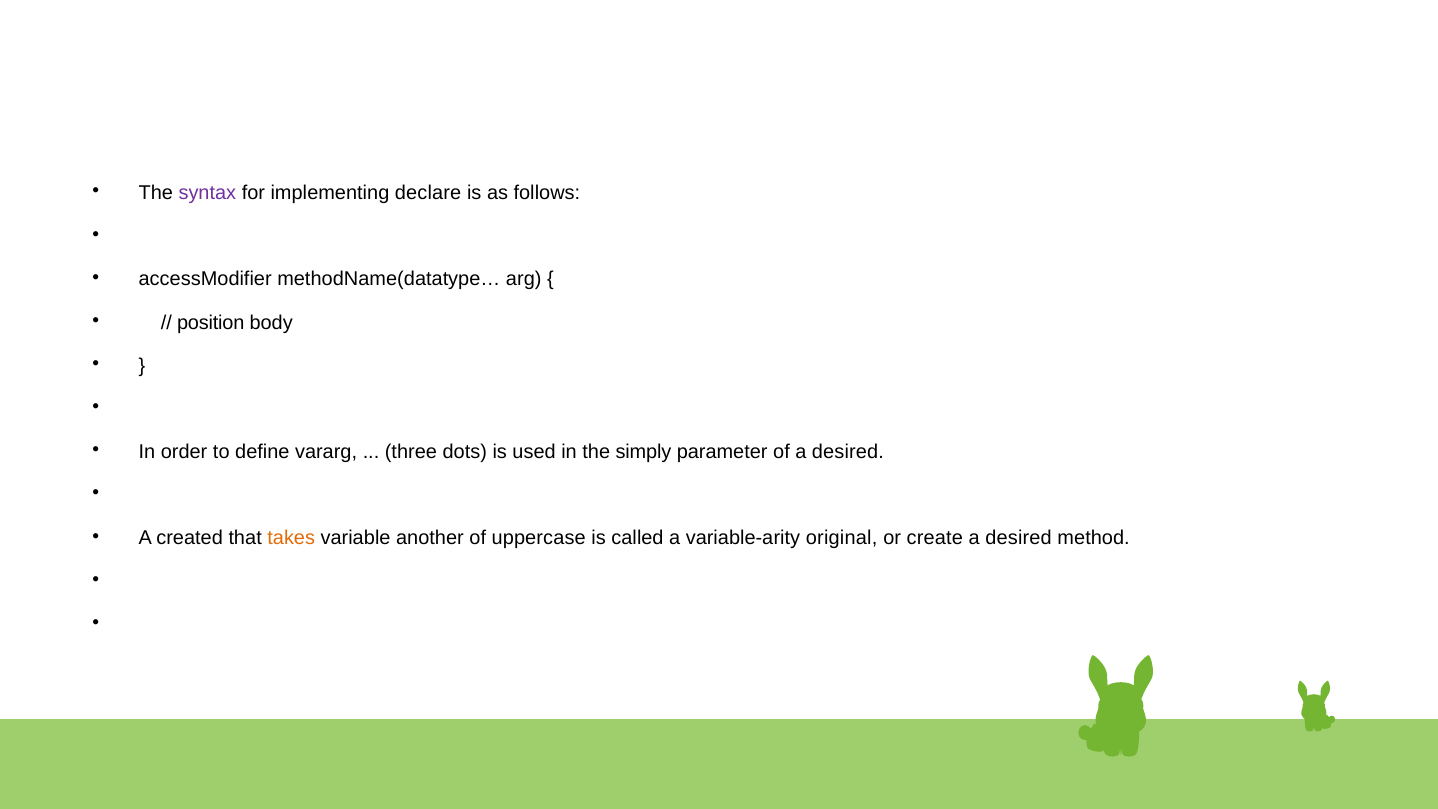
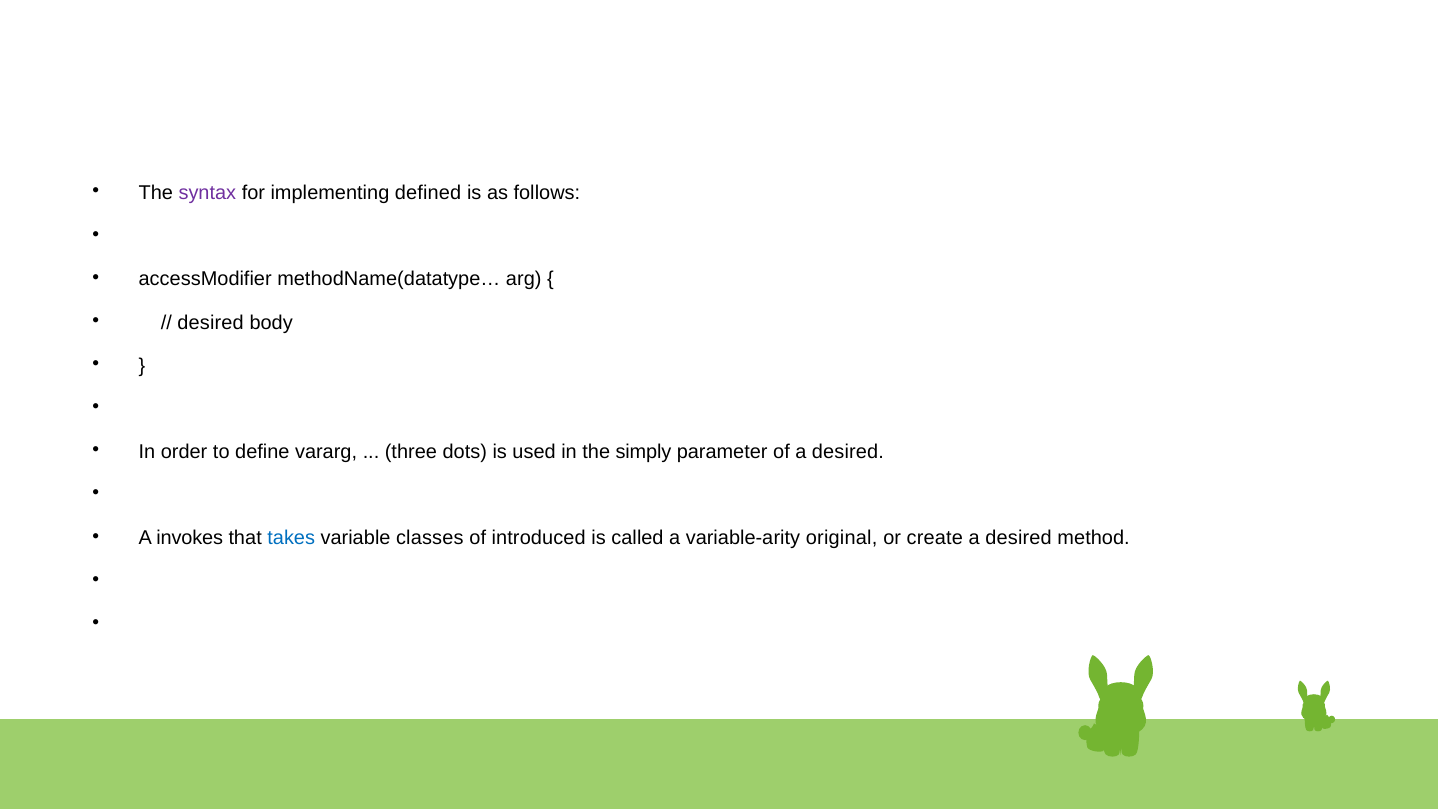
declare: declare -> defined
position at (211, 322): position -> desired
created: created -> invokes
takes colour: orange -> blue
another: another -> classes
uppercase: uppercase -> introduced
